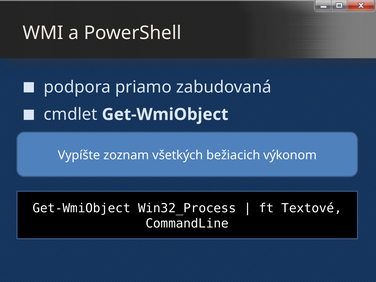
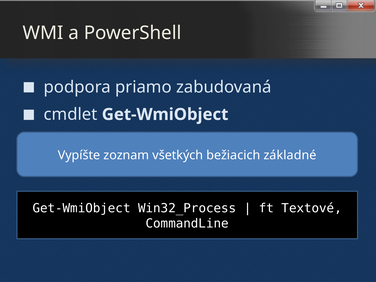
výkonom: výkonom -> základné
